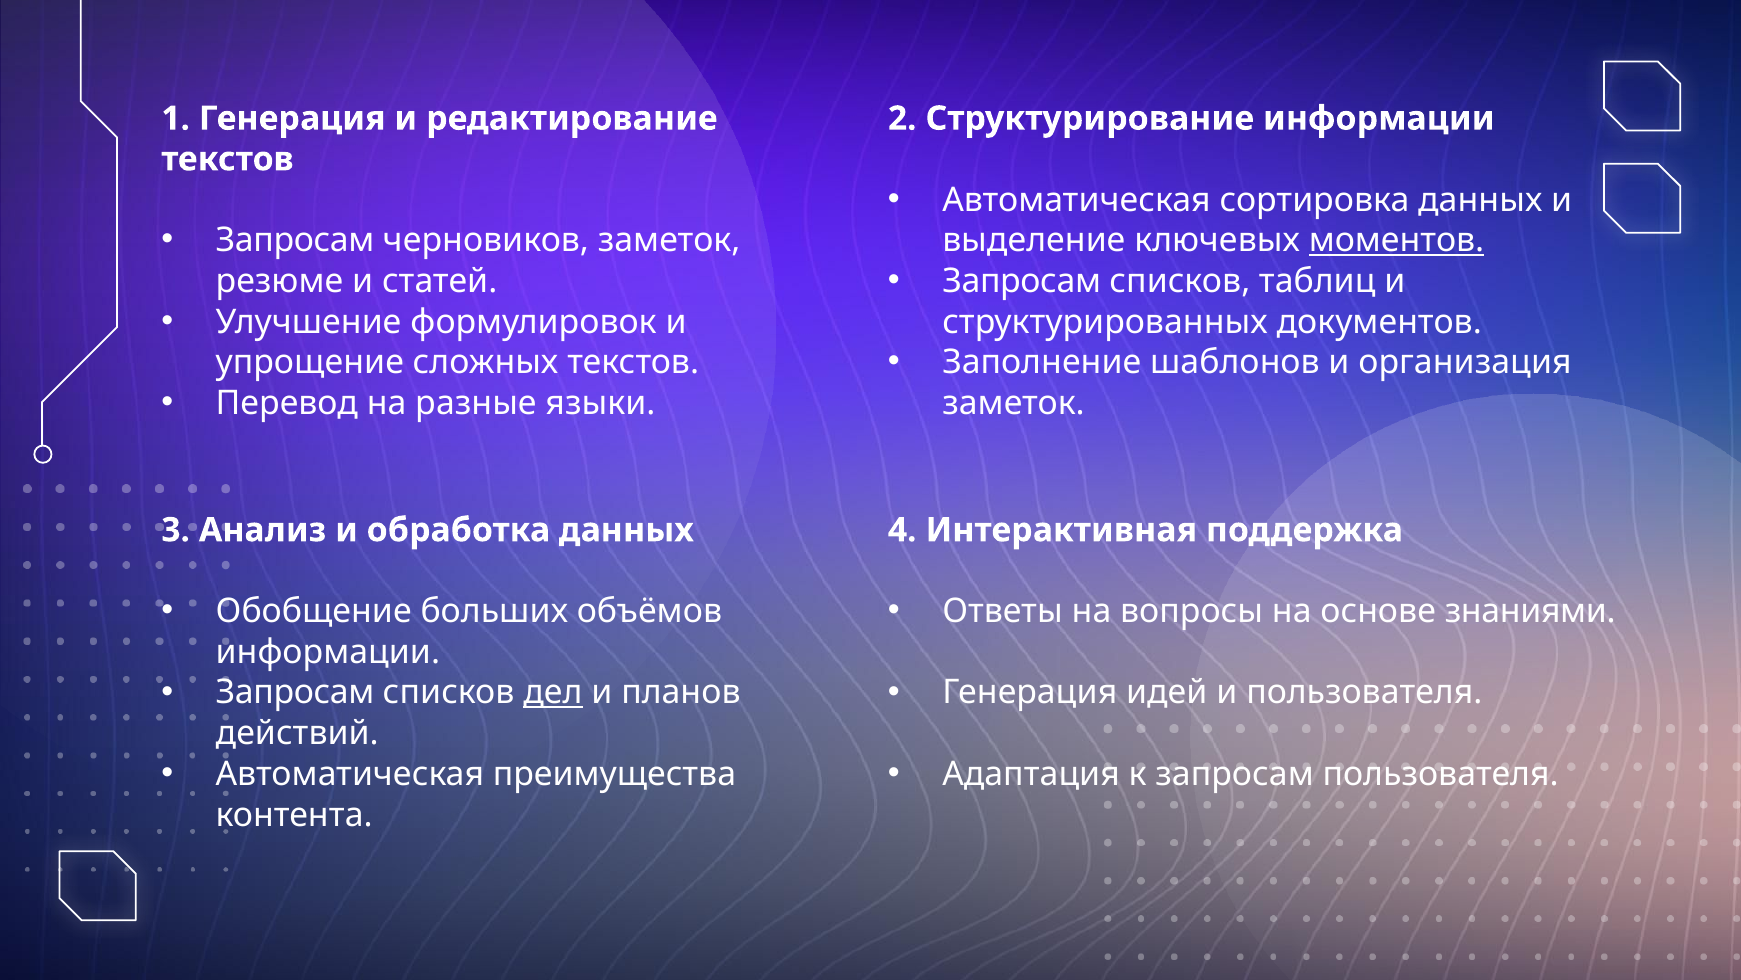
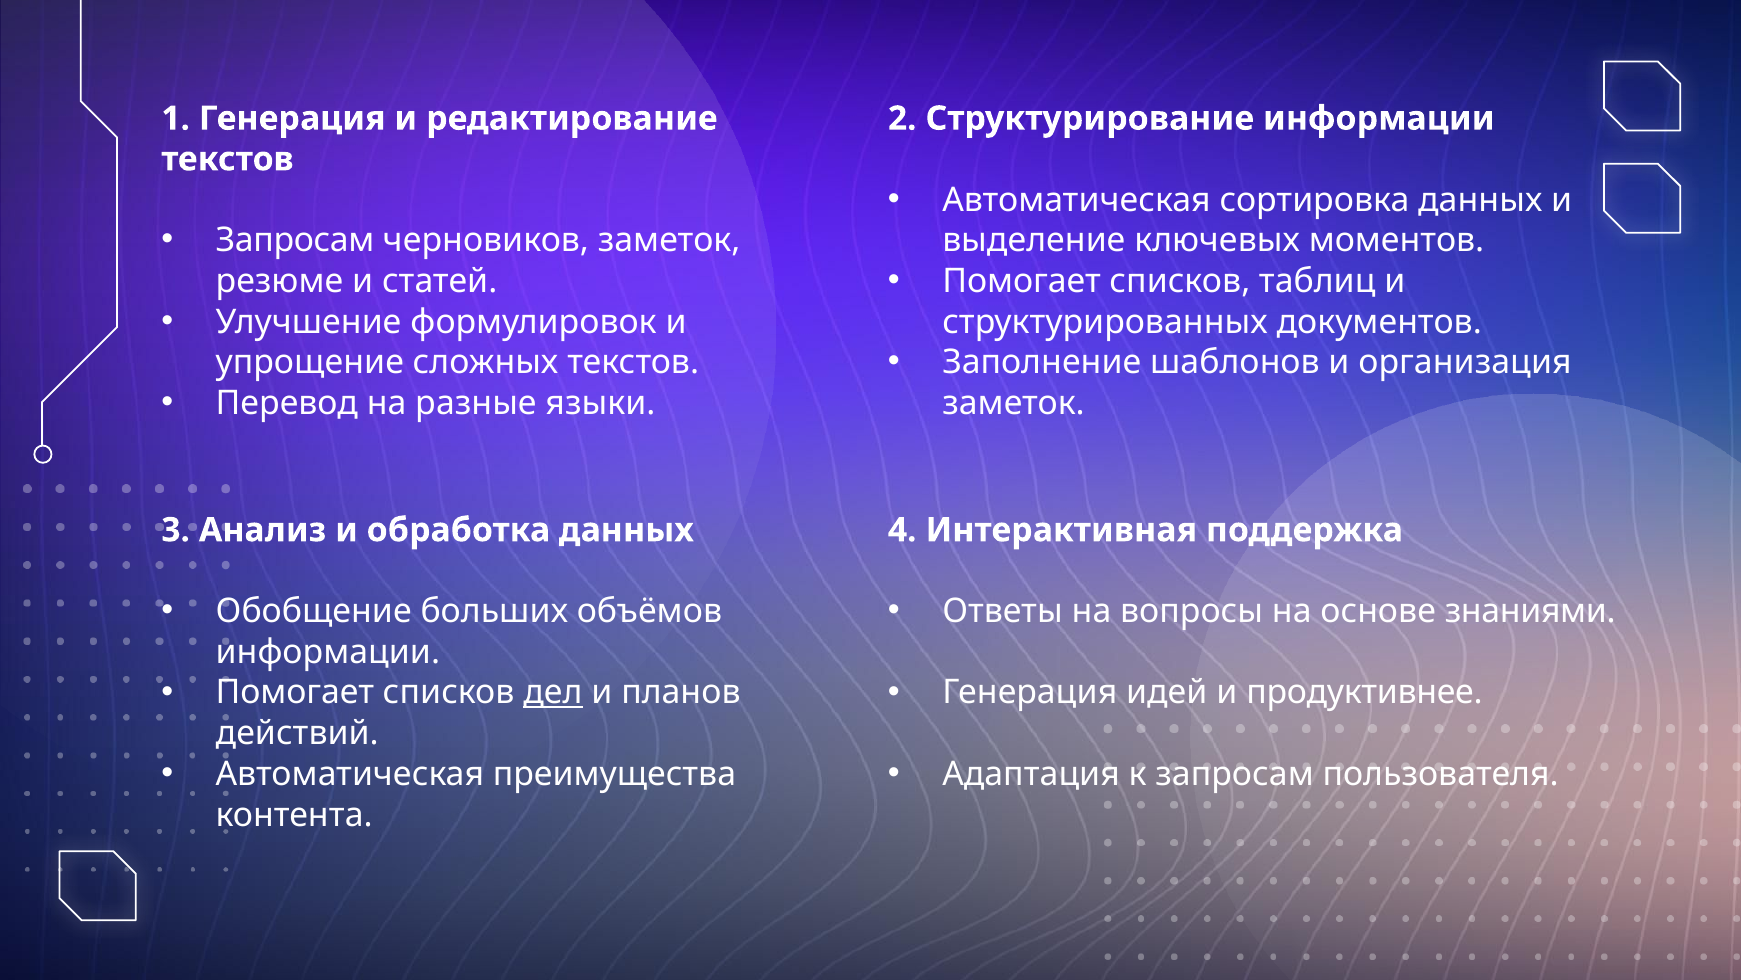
моментов underline: present -> none
Запросам at (1022, 281): Запросам -> Помогает
Запросам at (295, 692): Запросам -> Помогает
и пользователя: пользователя -> продуктивнее
